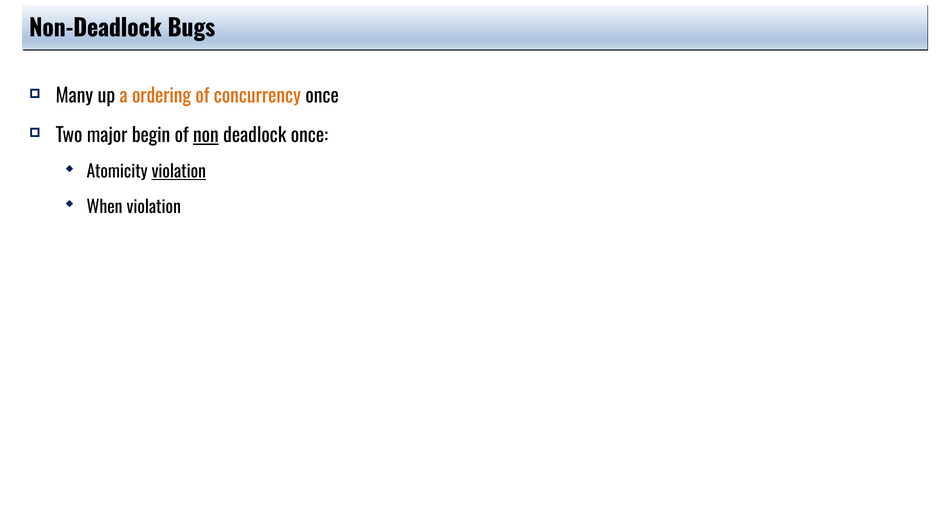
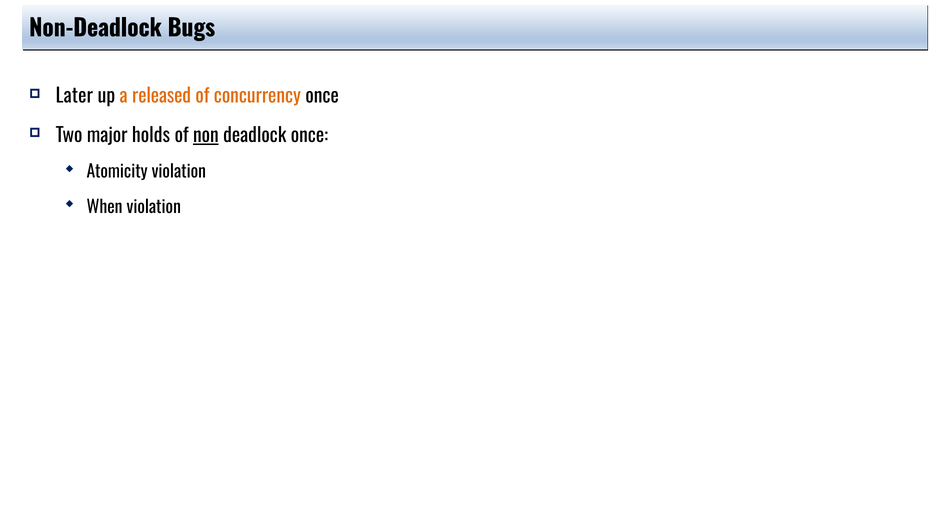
Many: Many -> Later
ordering: ordering -> released
begin: begin -> holds
violation at (179, 172) underline: present -> none
